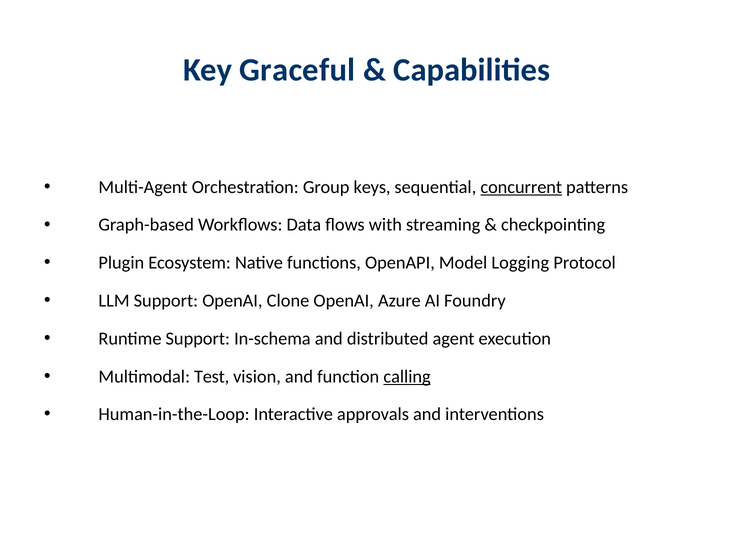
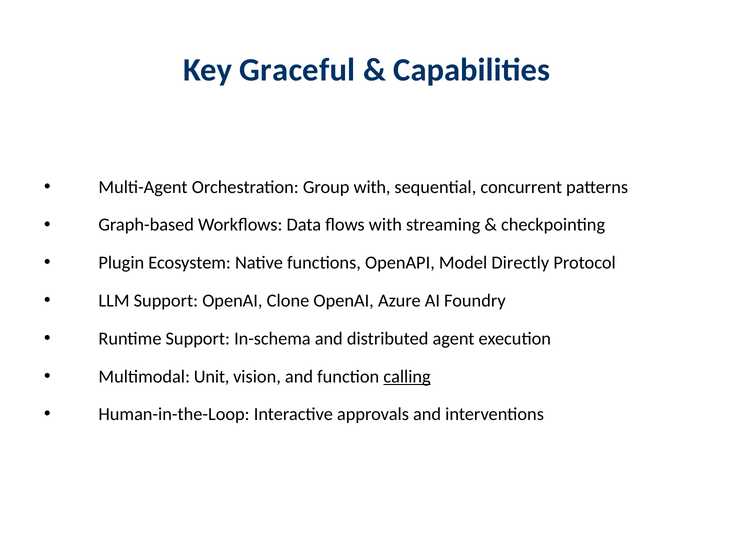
Group keys: keys -> with
concurrent underline: present -> none
Logging: Logging -> Directly
Test: Test -> Unit
